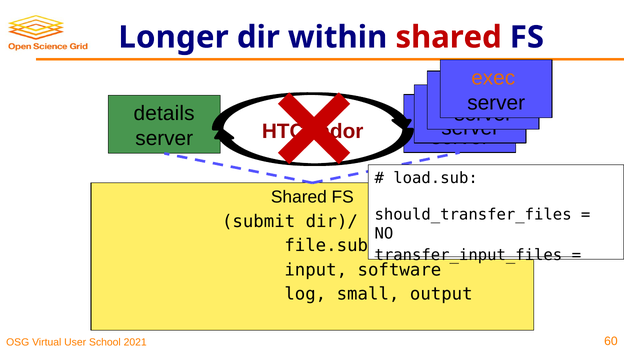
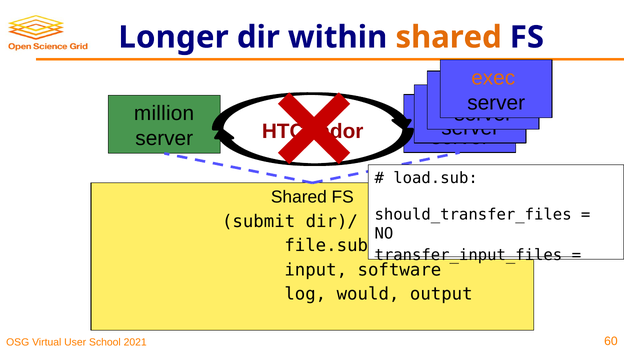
shared at (449, 37) colour: red -> orange
details: details -> million
small: small -> would
